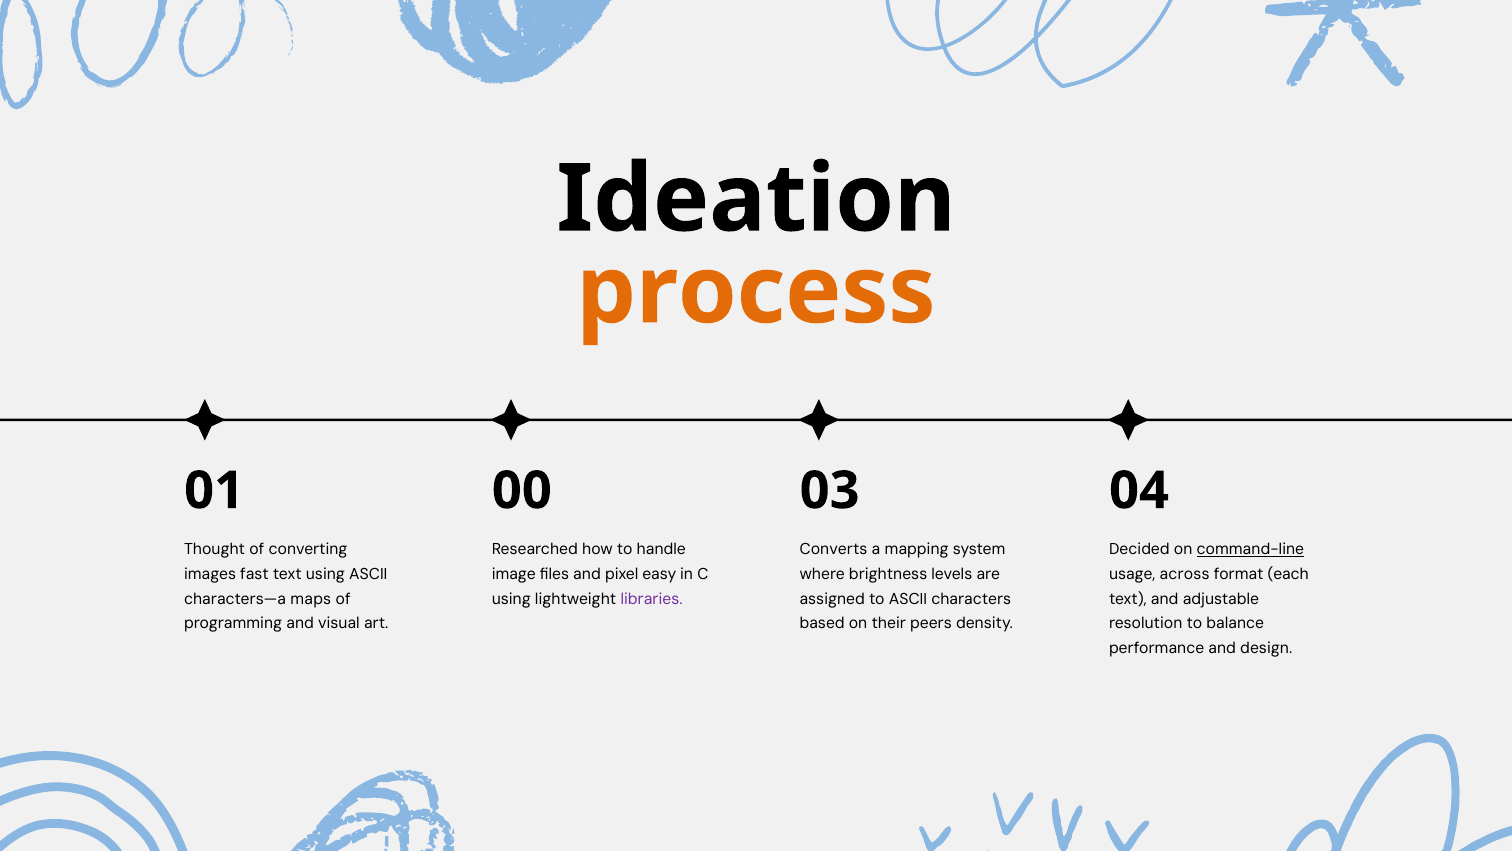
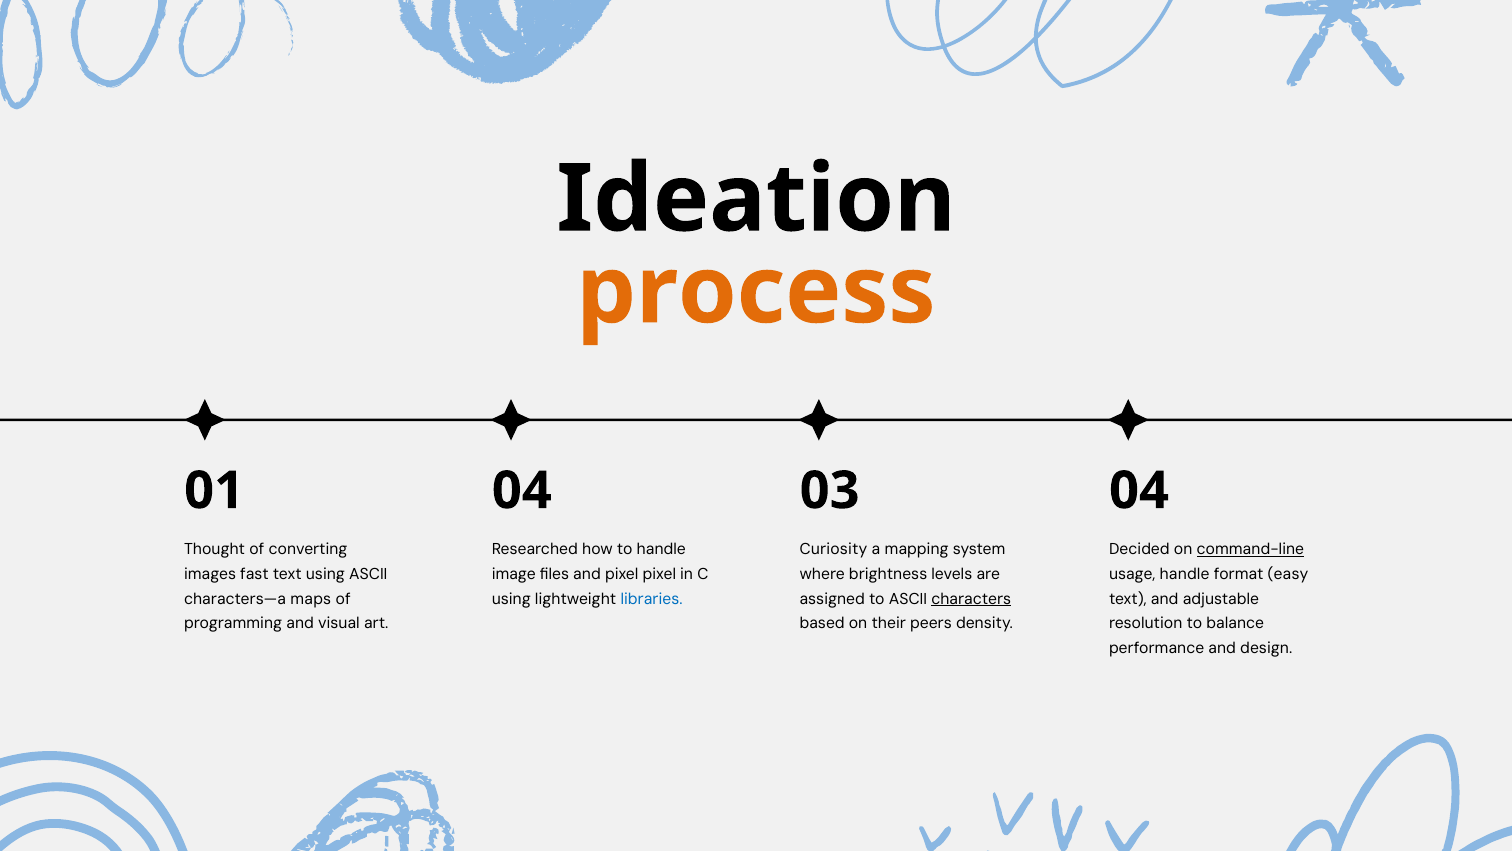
01 00: 00 -> 04
Converts: Converts -> Curiosity
pixel easy: easy -> pixel
usage across: across -> handle
each: each -> easy
libraries colour: purple -> blue
characters underline: none -> present
